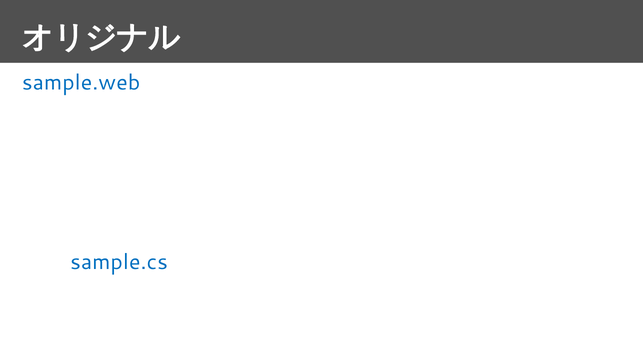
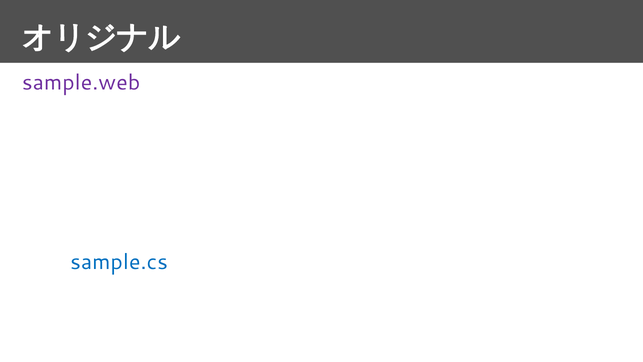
sample.web colour: blue -> purple
